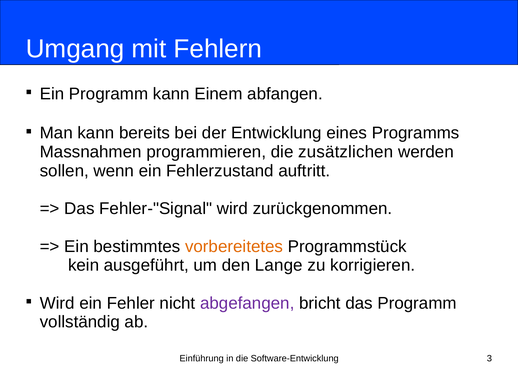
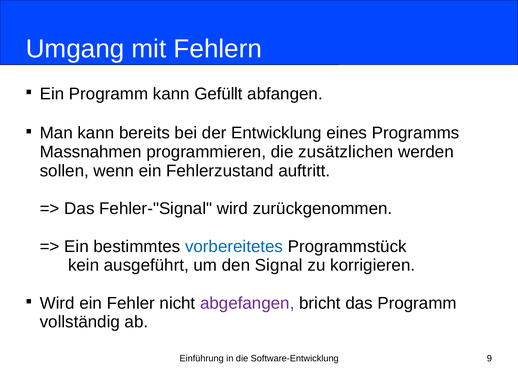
Einem: Einem -> Gefüllt
vorbereitetes colour: orange -> blue
Lange: Lange -> Signal
3: 3 -> 9
